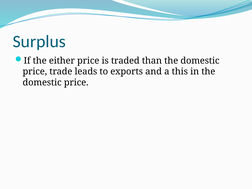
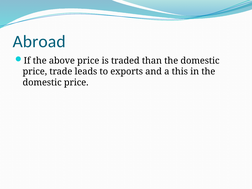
Surplus: Surplus -> Abroad
either: either -> above
